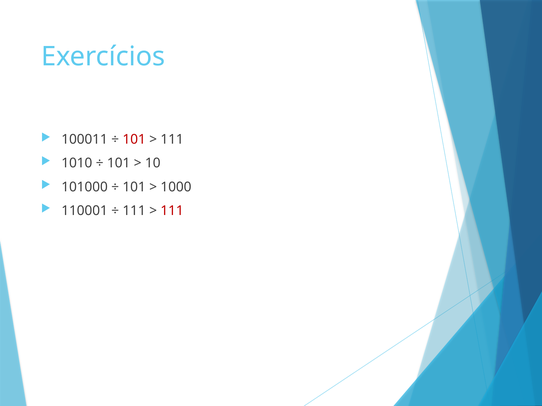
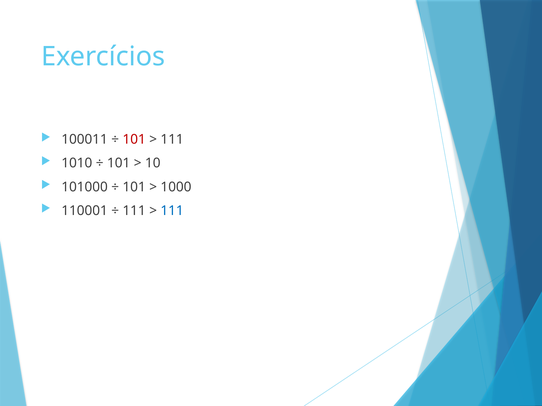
111 at (172, 211) colour: red -> blue
